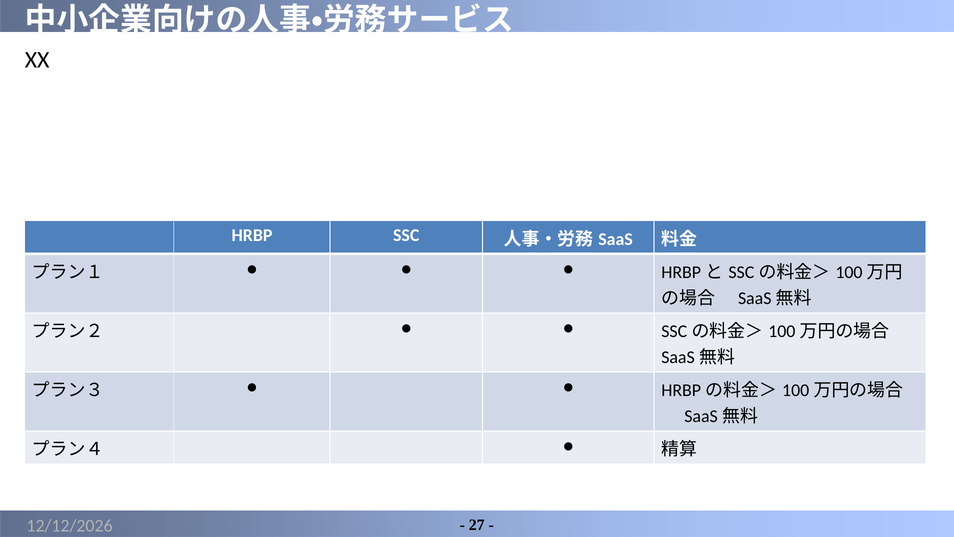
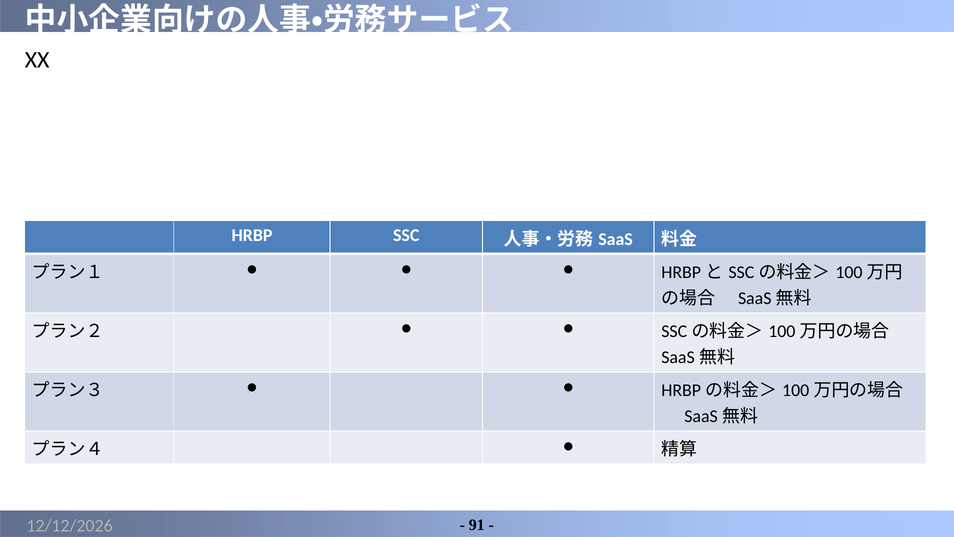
27: 27 -> 91
